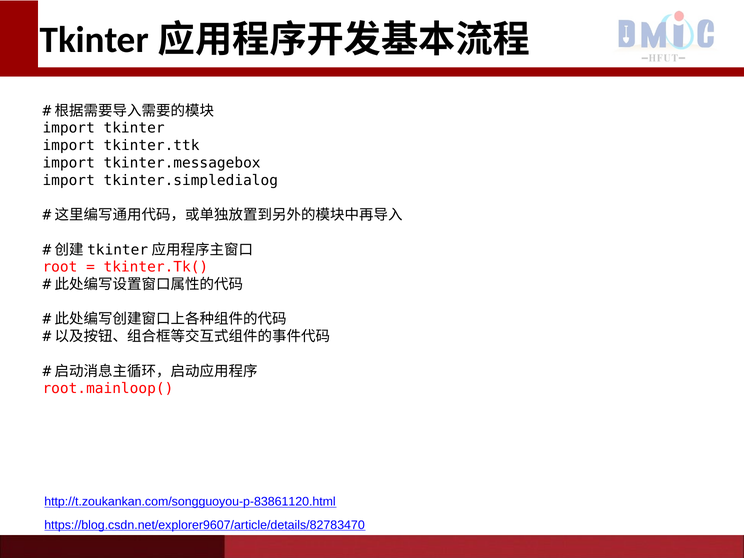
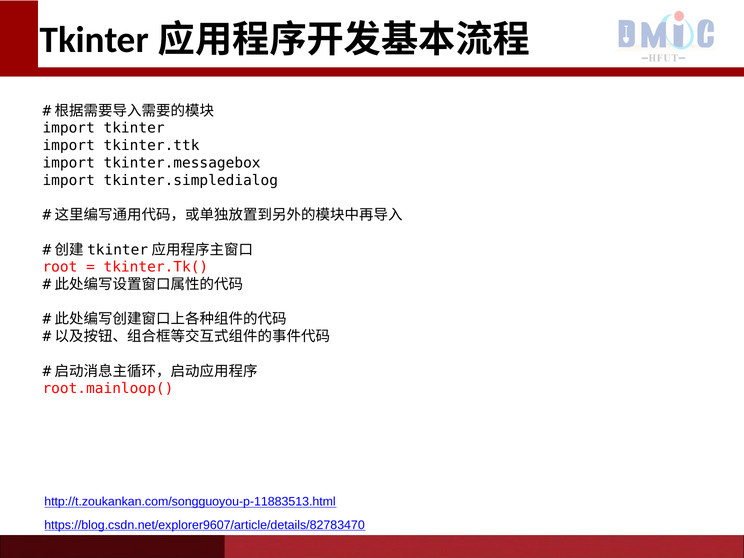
http://t.zoukankan.com/songguoyou-p-83861120.html: http://t.zoukankan.com/songguoyou-p-83861120.html -> http://t.zoukankan.com/songguoyou-p-11883513.html
